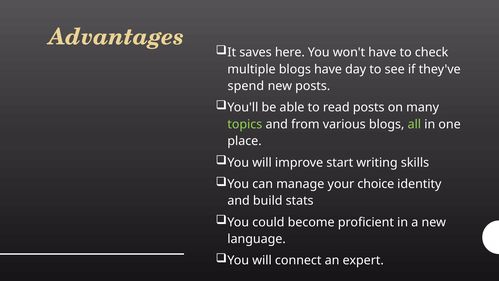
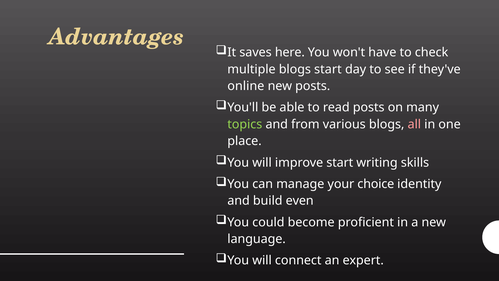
blogs have: have -> start
spend: spend -> online
all colour: light green -> pink
stats: stats -> even
